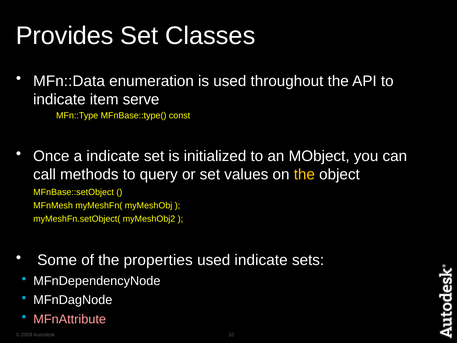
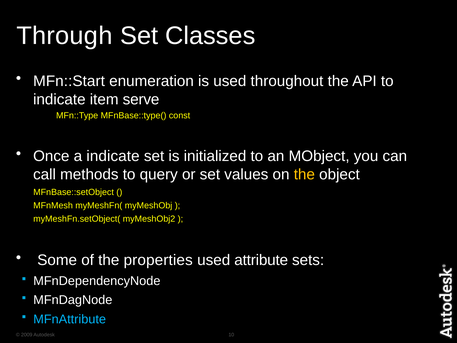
Provides: Provides -> Through
MFn::Data: MFn::Data -> MFn::Start
used indicate: indicate -> attribute
MFnAttribute colour: pink -> light blue
